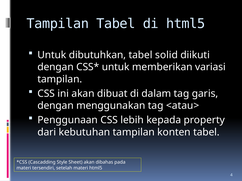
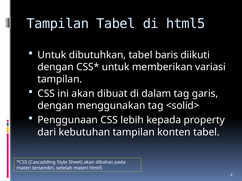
solid: solid -> baris
<atau>: <atau> -> <solid>
